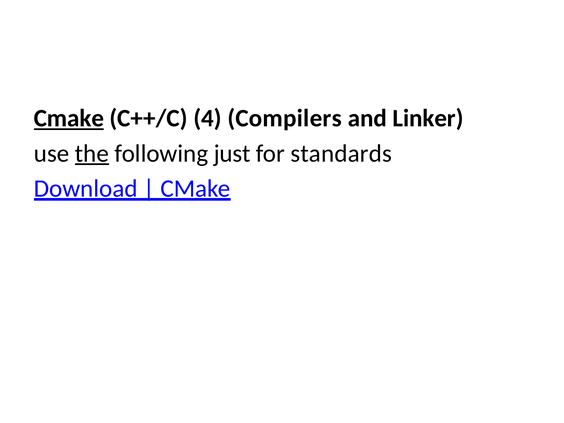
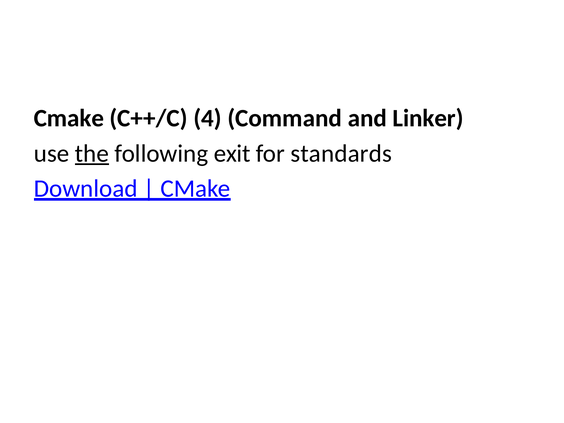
Cmake at (69, 118) underline: present -> none
Compilers: Compilers -> Command
just: just -> exit
